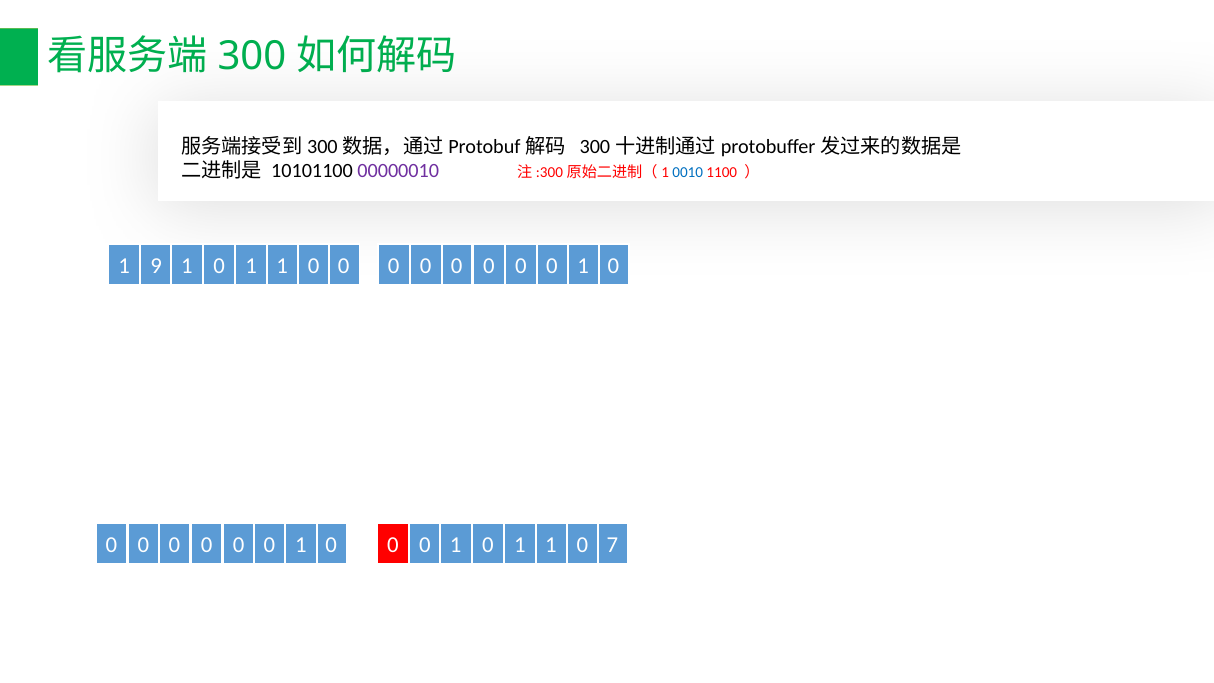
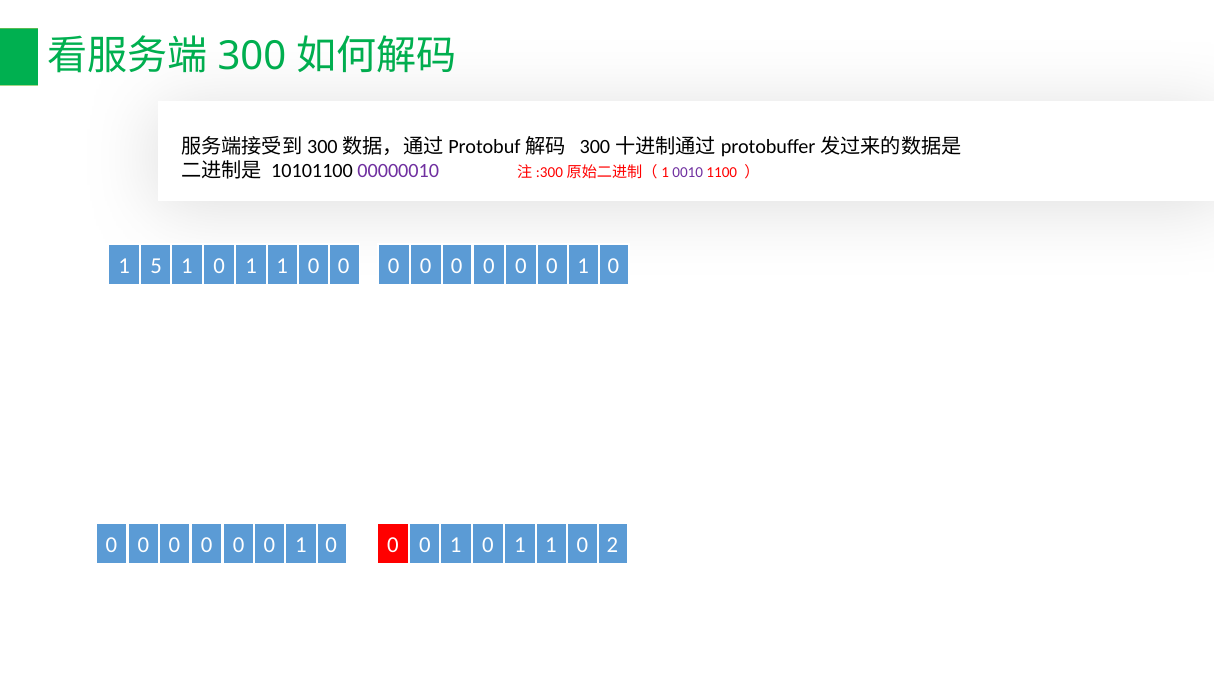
0010 colour: blue -> purple
9: 9 -> 5
7: 7 -> 2
